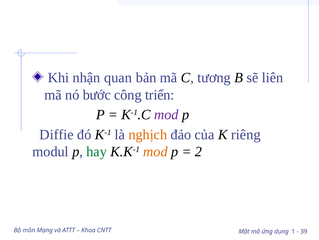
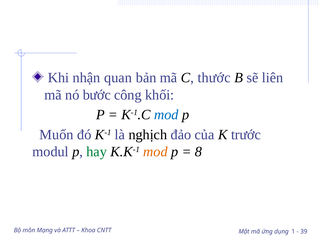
tương: tương -> thước
triển: triển -> khối
mod at (166, 114) colour: purple -> blue
Diffie: Diffie -> Muốn
nghịch colour: orange -> black
riêng: riêng -> trước
2: 2 -> 8
